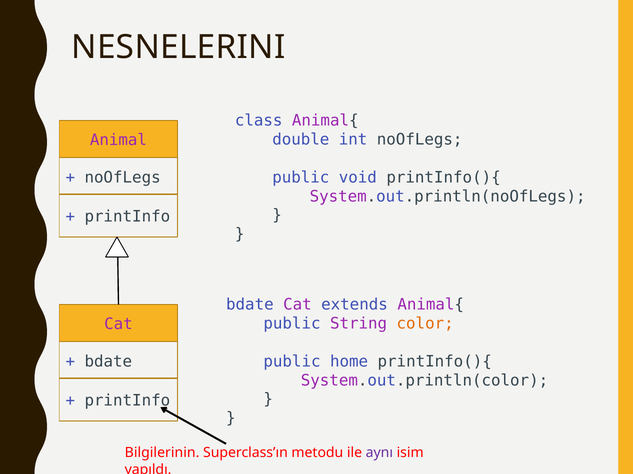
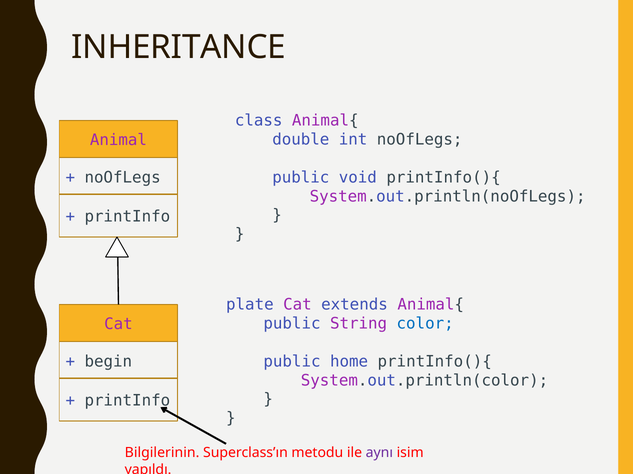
NESNELERINI: NESNELERINI -> INHERITANCE
bdate at (250, 305): bdate -> plate
color colour: orange -> blue
bdate at (108, 362): bdate -> begin
